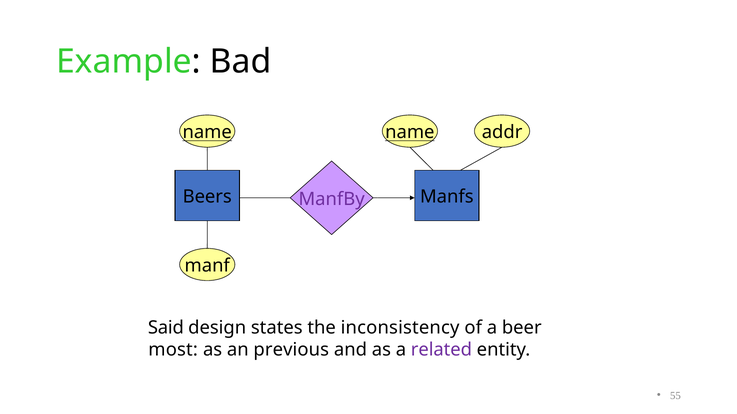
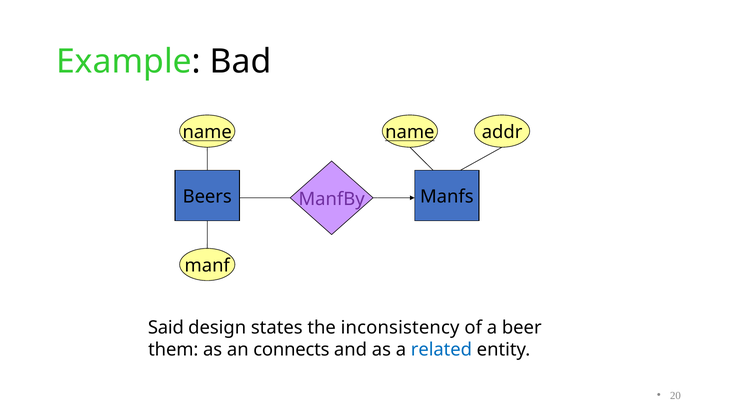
most: most -> them
previous: previous -> connects
related colour: purple -> blue
55: 55 -> 20
